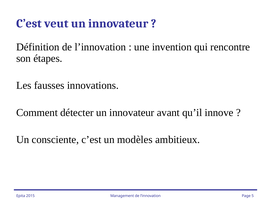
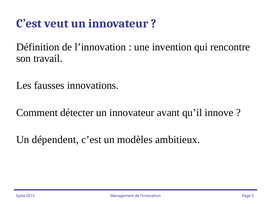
étapes: étapes -> travail
consciente: consciente -> dépendent
